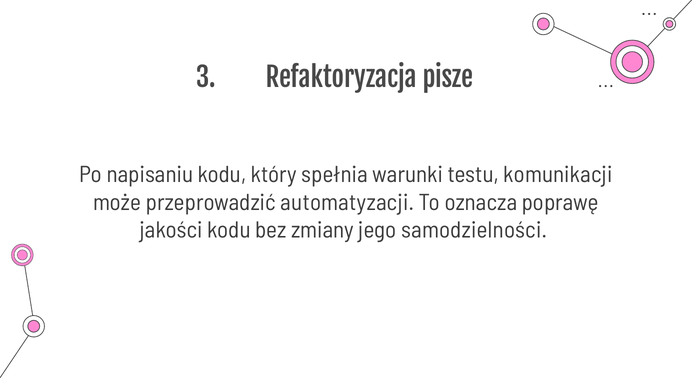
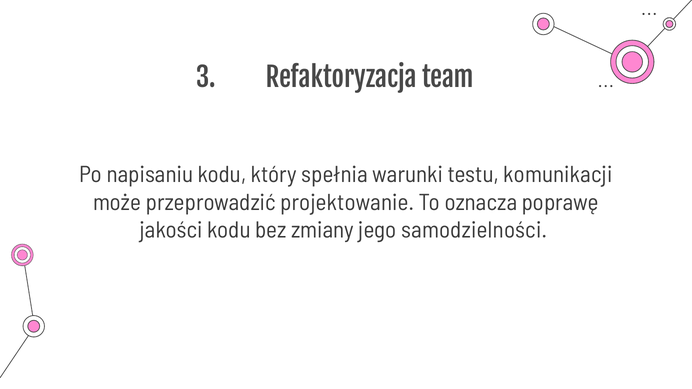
pisze: pisze -> team
automatyzacji: automatyzacji -> projektowanie
